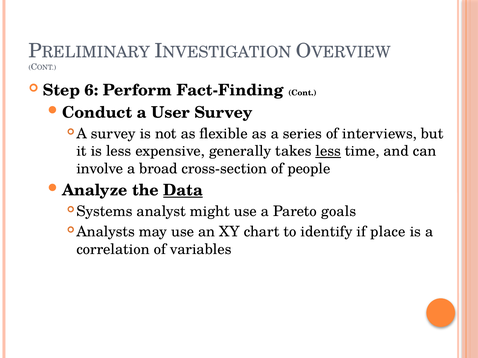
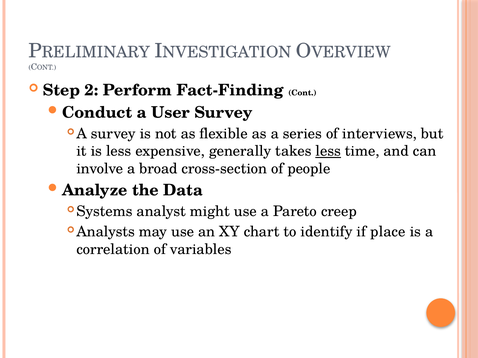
6: 6 -> 2
Data underline: present -> none
goals: goals -> creep
